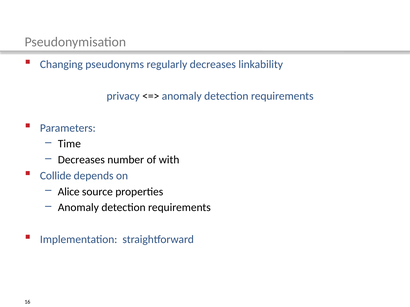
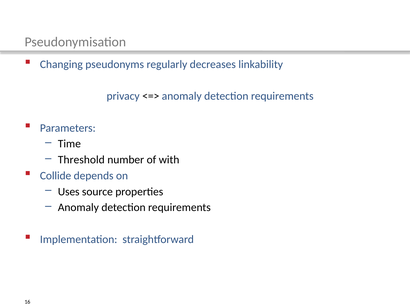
Decreases at (81, 160): Decreases -> Threshold
Alice: Alice -> Uses
